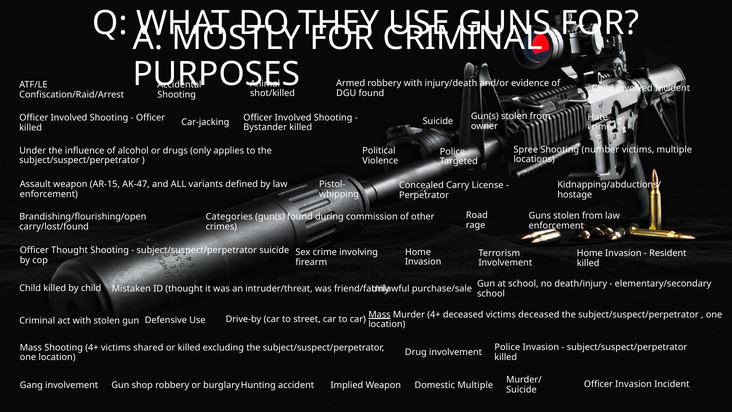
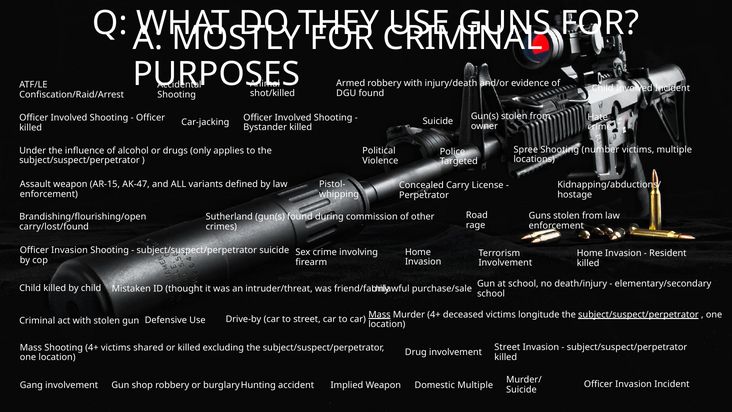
Categories: Categories -> Sutherland
Thought at (70, 250): Thought -> Invasion
victims deceased: deceased -> longitude
subject/suspect/perpetrator at (638, 314) underline: none -> present
Police at (507, 347): Police -> Street
